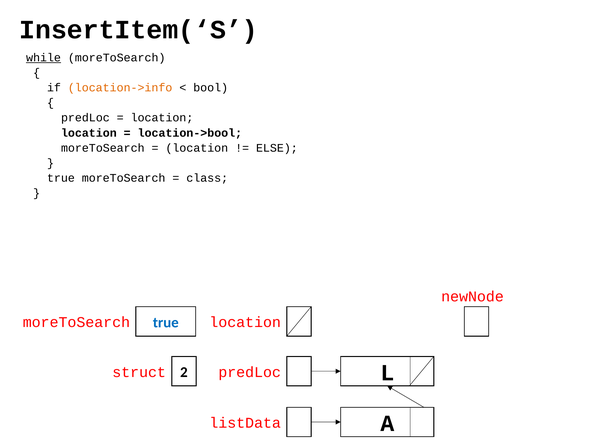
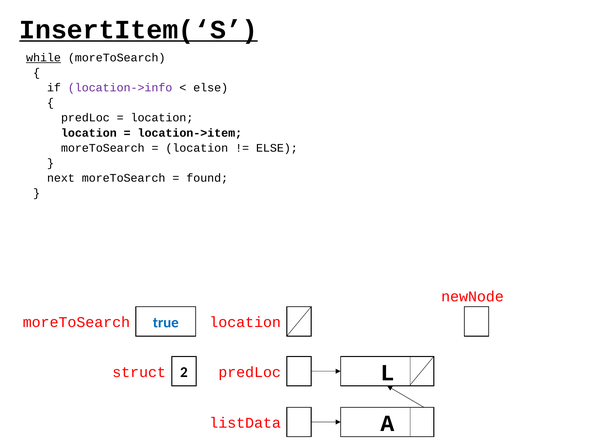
InsertItem(‘S underline: none -> present
location->info colour: orange -> purple
bool at (211, 88): bool -> else
location->bool: location->bool -> location->item
true at (61, 178): true -> next
class: class -> found
